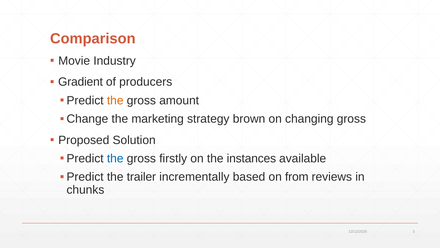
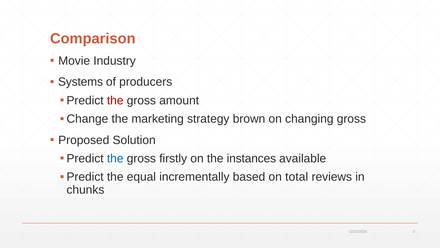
Gradient: Gradient -> Systems
the at (115, 100) colour: orange -> red
trailer: trailer -> equal
from: from -> total
